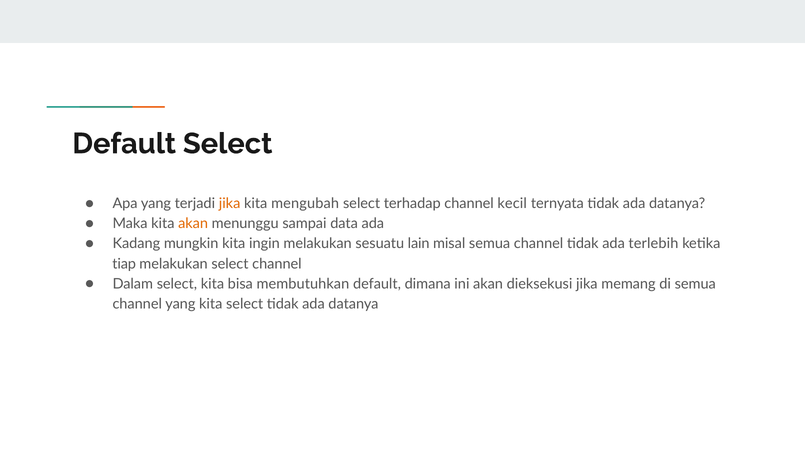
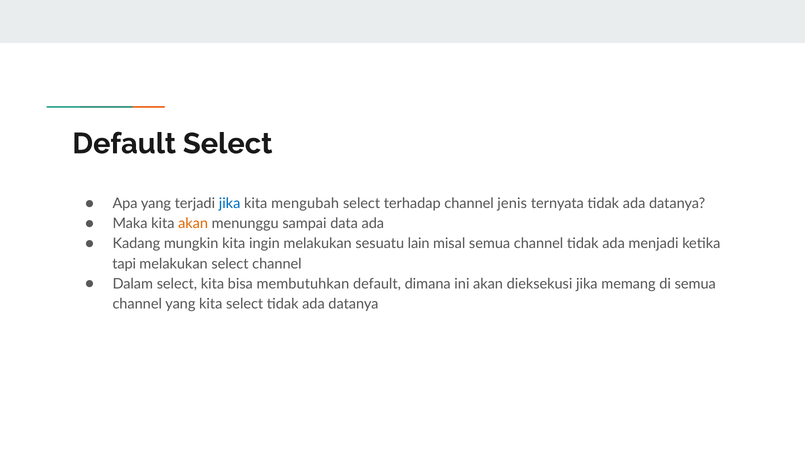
jika at (230, 203) colour: orange -> blue
kecil: kecil -> jenis
terlebih: terlebih -> menjadi
tiap: tiap -> tapi
